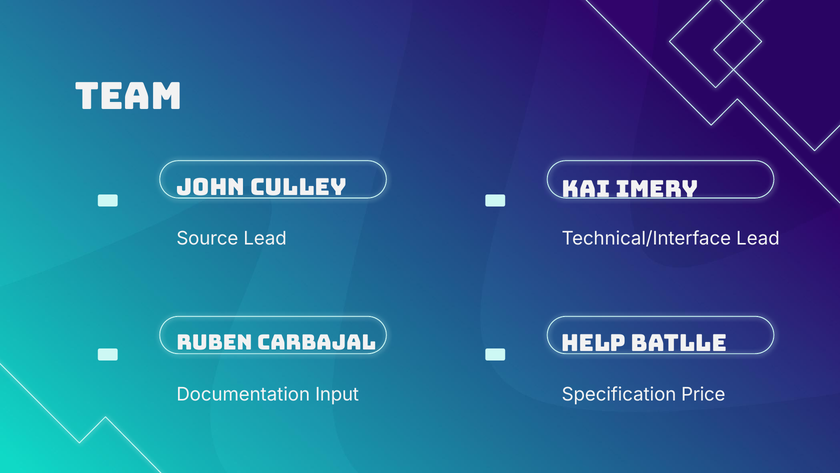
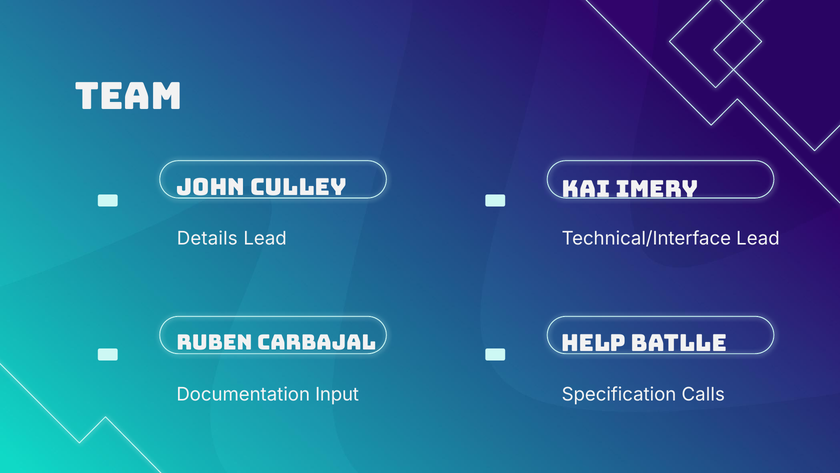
Source: Source -> Details
Price: Price -> Calls
